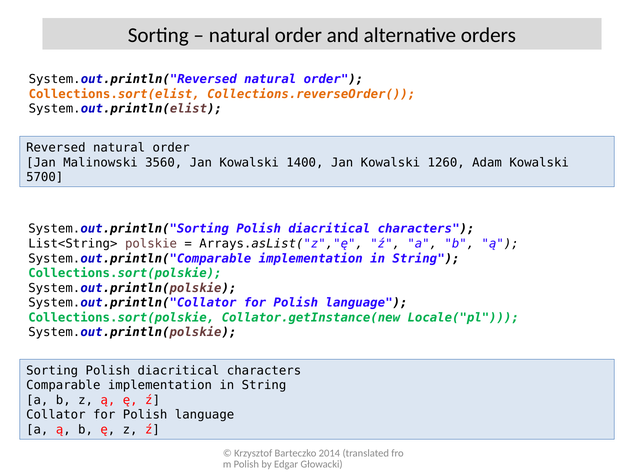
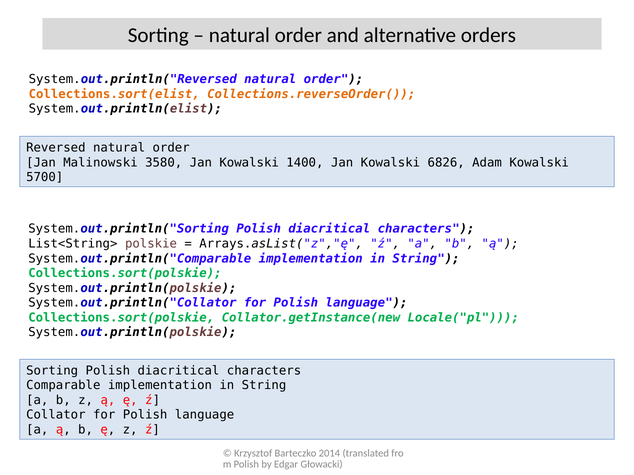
3560: 3560 -> 3580
1260: 1260 -> 6826
